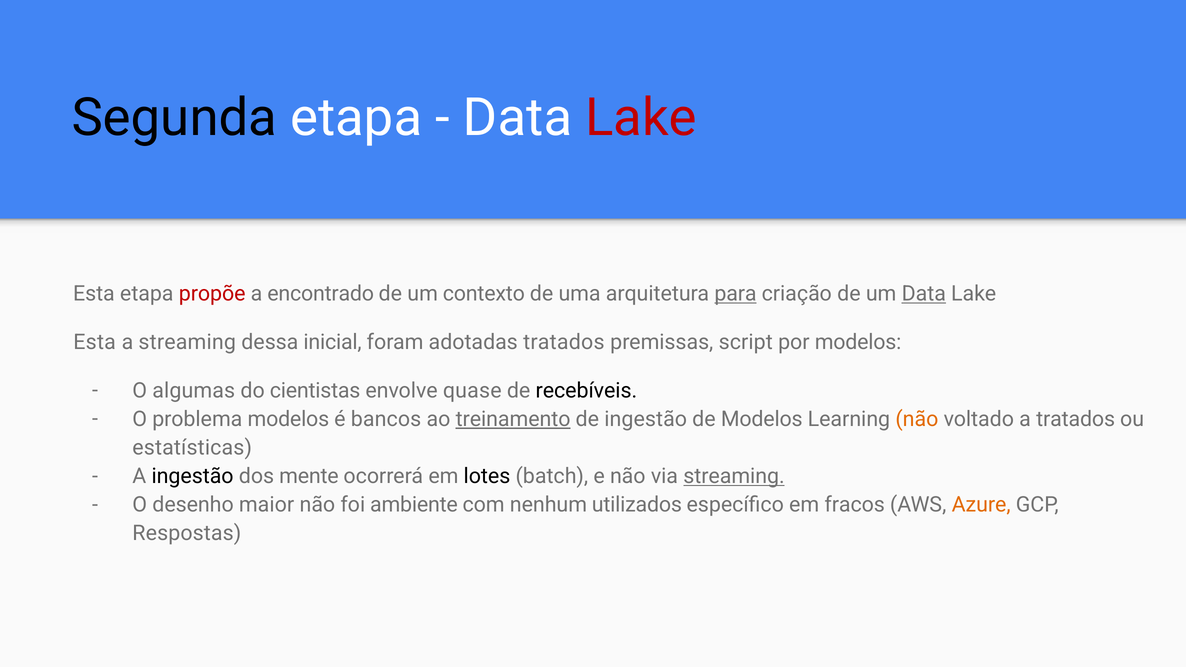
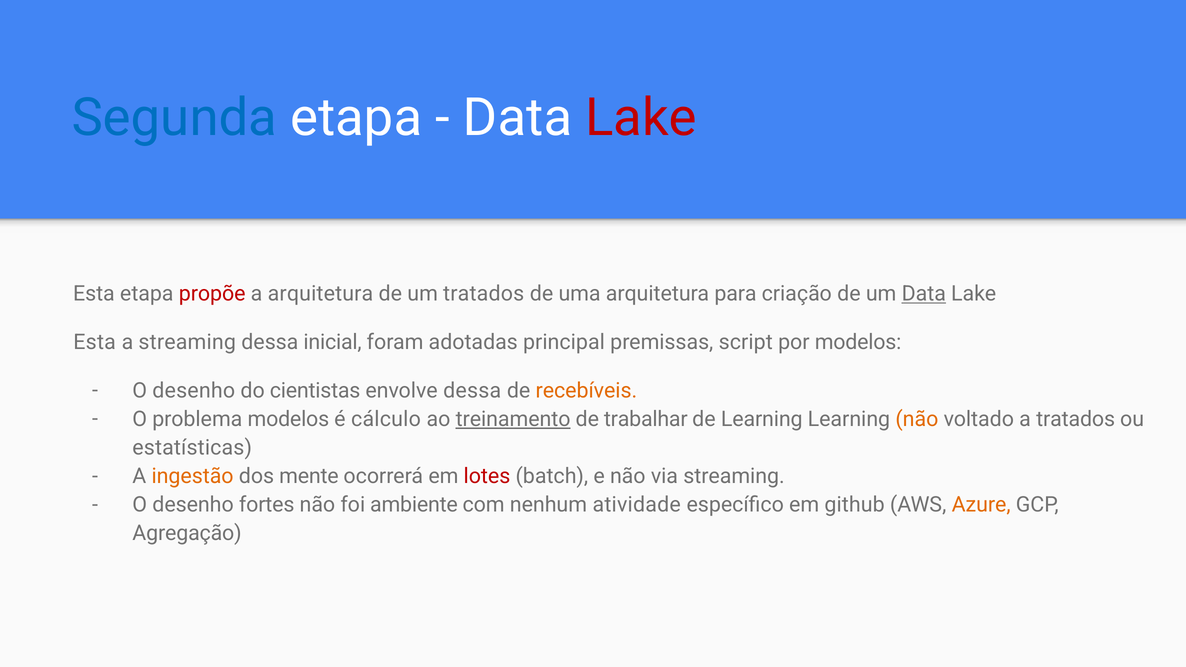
Segunda colour: black -> blue
a encontrado: encontrado -> arquitetura
um contexto: contexto -> tratados
para underline: present -> none
adotadas tratados: tratados -> principal
algumas at (194, 391): algumas -> desenho
envolve quase: quase -> dessa
recebíveis colour: black -> orange
bancos: bancos -> cálculo
de ingestão: ingestão -> trabalhar
de Modelos: Modelos -> Learning
ingestão at (193, 476) colour: black -> orange
lotes colour: black -> red
streaming at (734, 476) underline: present -> none
maior: maior -> fortes
utilizados: utilizados -> atividade
fracos: fracos -> github
Respostas: Respostas -> Agregação
